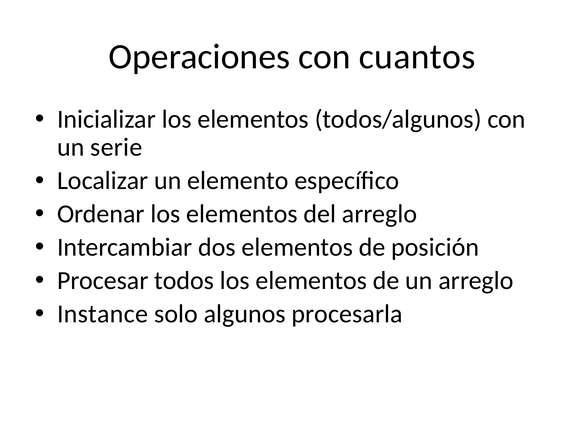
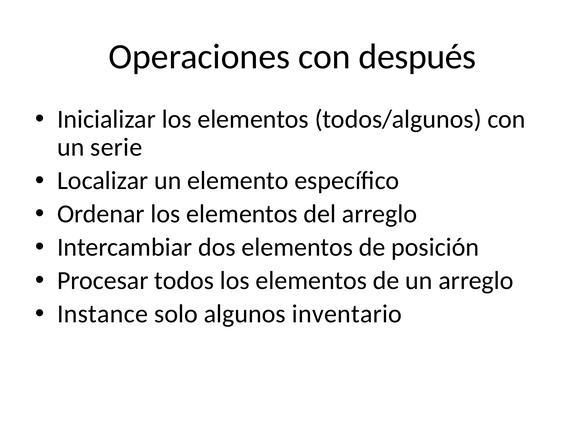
cuantos: cuantos -> después
procesarla: procesarla -> inventario
